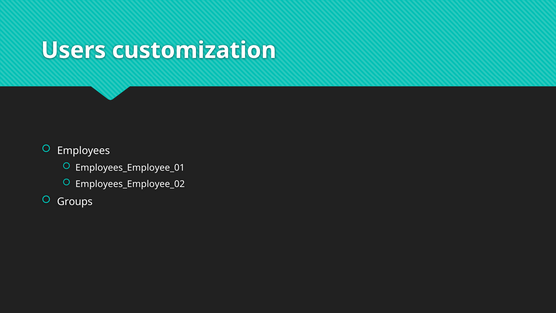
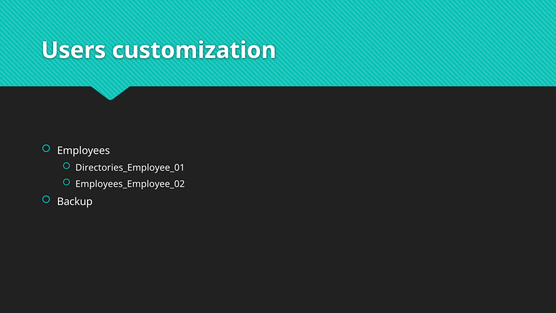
Employees_Employee_01: Employees_Employee_01 -> Directories_Employee_01
Groups: Groups -> Backup
